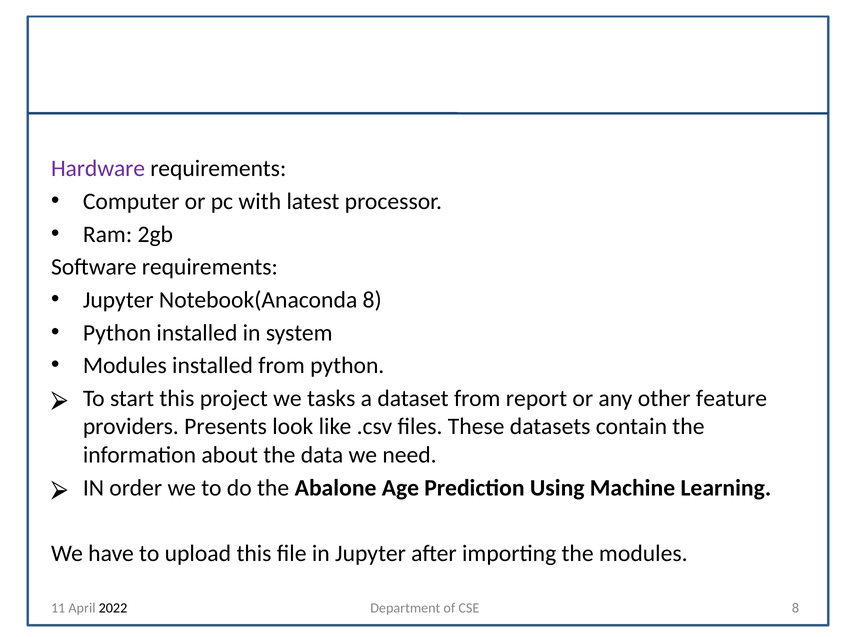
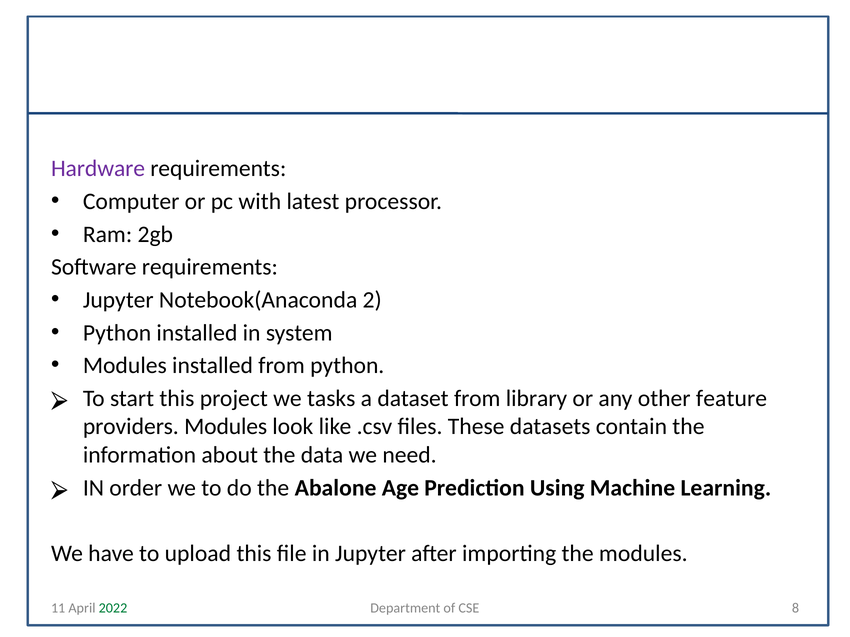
Notebook(Anaconda 8: 8 -> 2
report: report -> library
providers Presents: Presents -> Modules
2022 colour: black -> green
